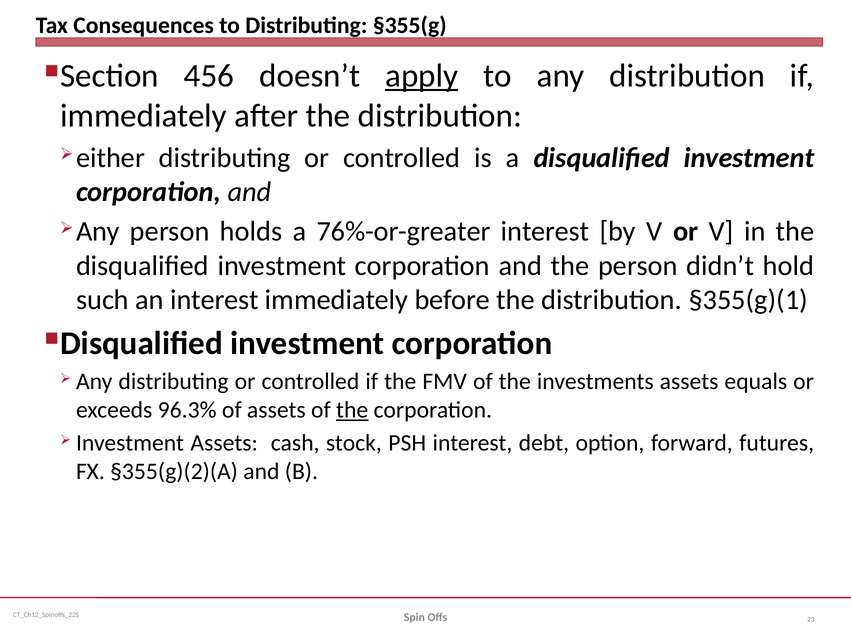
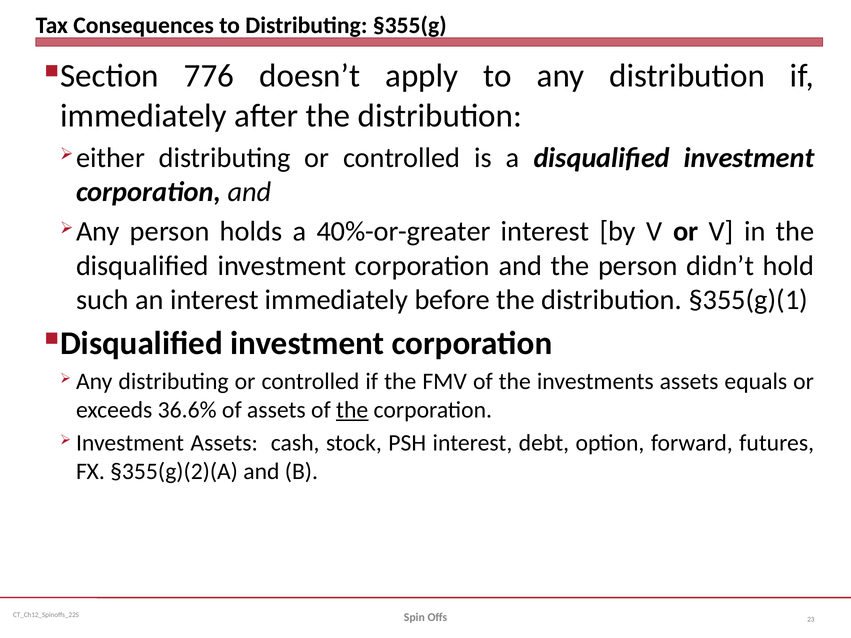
456: 456 -> 776
apply underline: present -> none
76%-or-greater: 76%-or-greater -> 40%-or-greater
96.3%: 96.3% -> 36.6%
